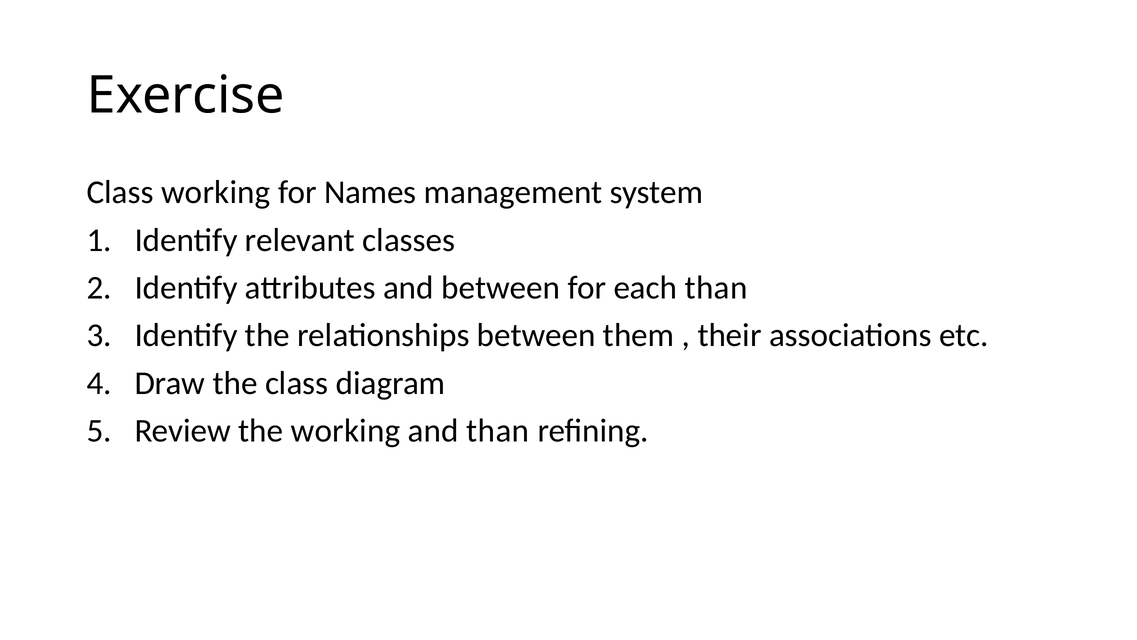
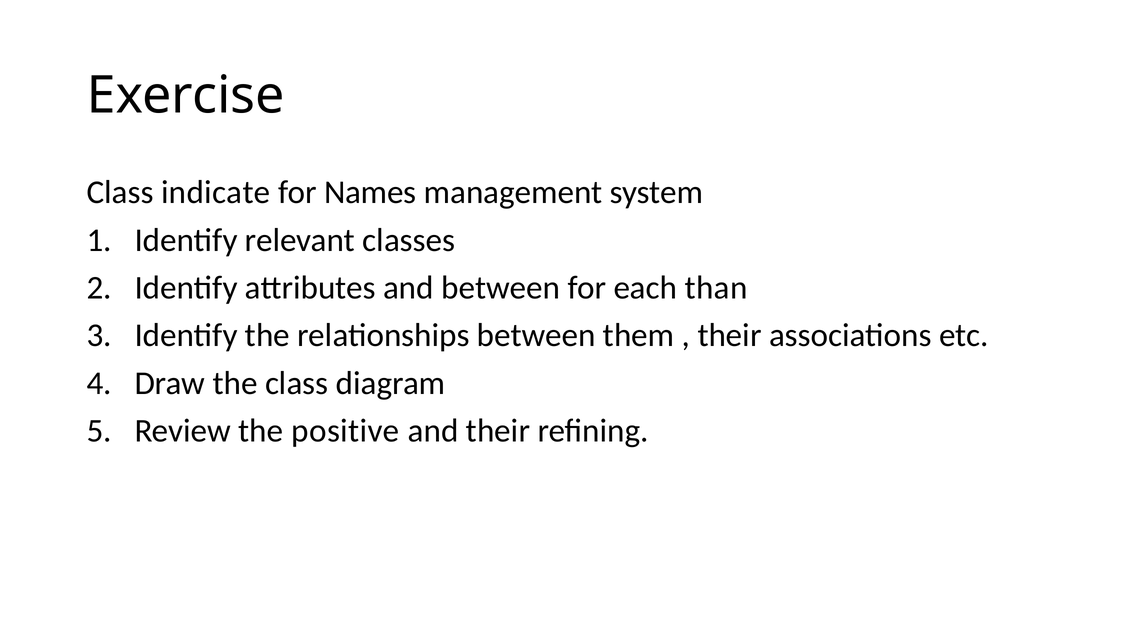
Class working: working -> indicate
the working: working -> positive
and than: than -> their
